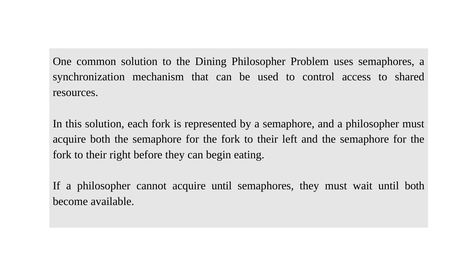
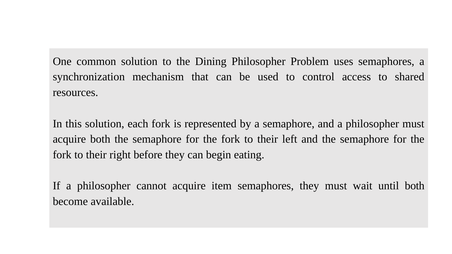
acquire until: until -> item
